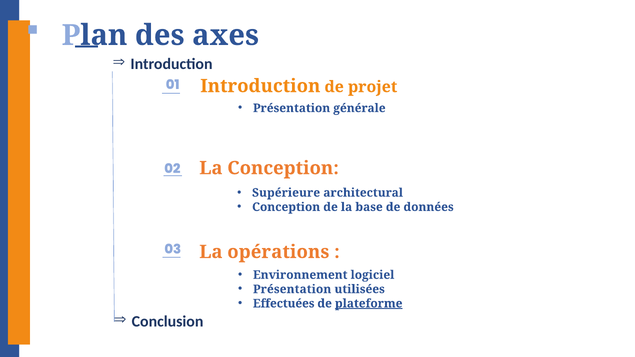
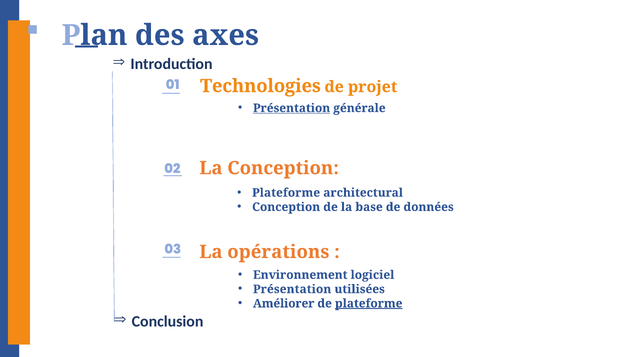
Introduction at (260, 86): Introduction -> Technologies
Présentation at (292, 108) underline: none -> present
Supérieure at (286, 193): Supérieure -> Plateforme
Effectuées: Effectuées -> Améliorer
